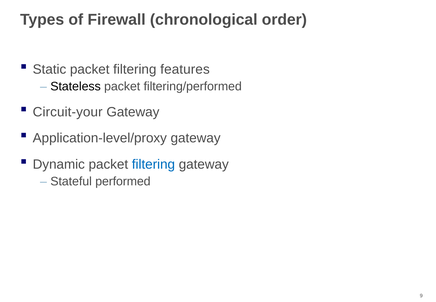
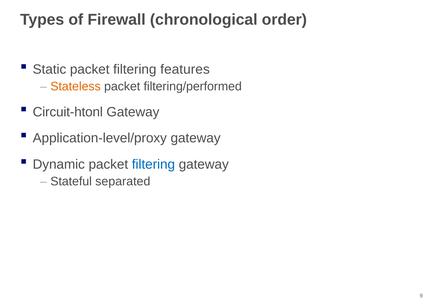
Stateless colour: black -> orange
Circuit-your: Circuit-your -> Circuit-htonl
performed: performed -> separated
